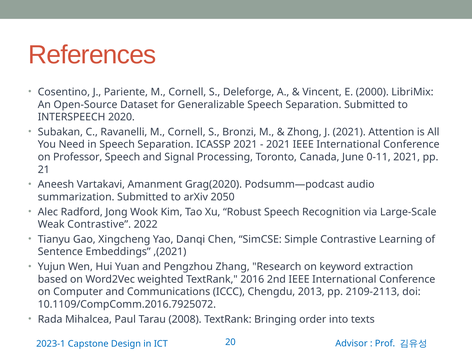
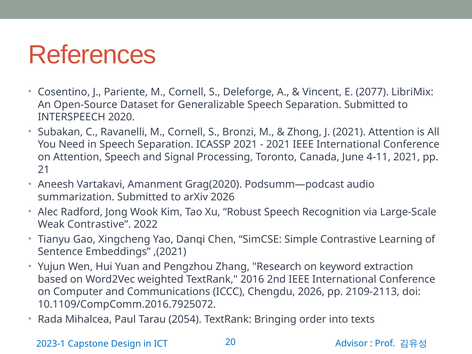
2000: 2000 -> 2077
on Professor: Professor -> Attention
0-11: 0-11 -> 4-11
arXiv 2050: 2050 -> 2026
Chengdu 2013: 2013 -> 2026
2008: 2008 -> 2054
